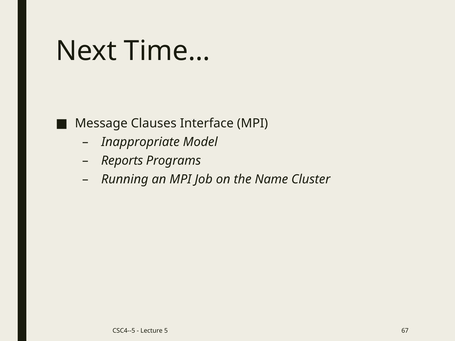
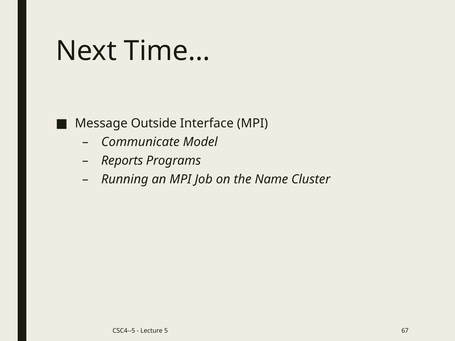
Clauses: Clauses -> Outside
Inappropriate: Inappropriate -> Communicate
